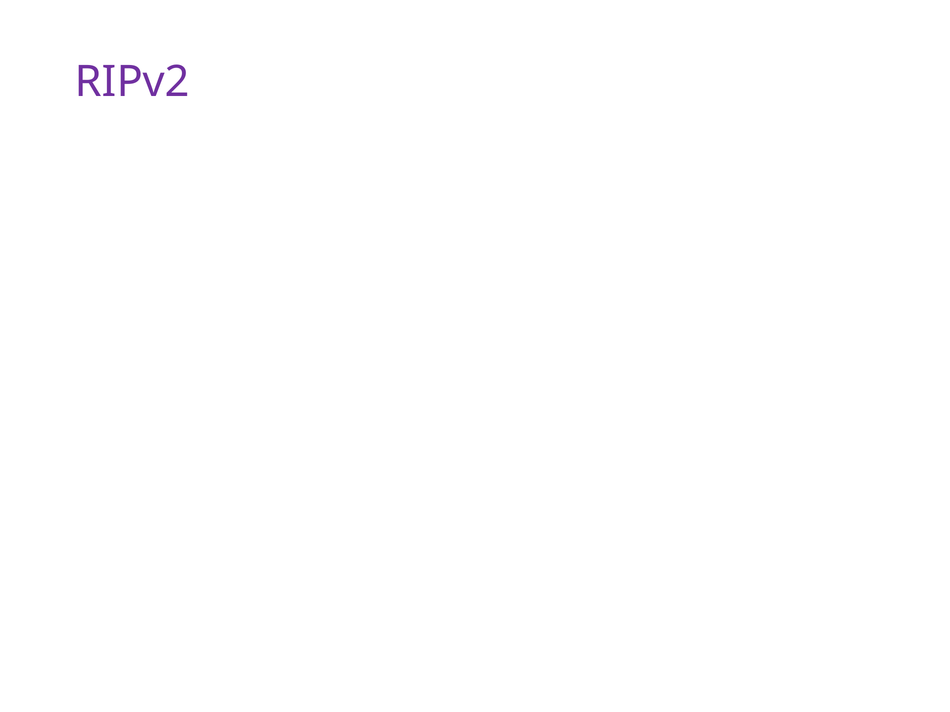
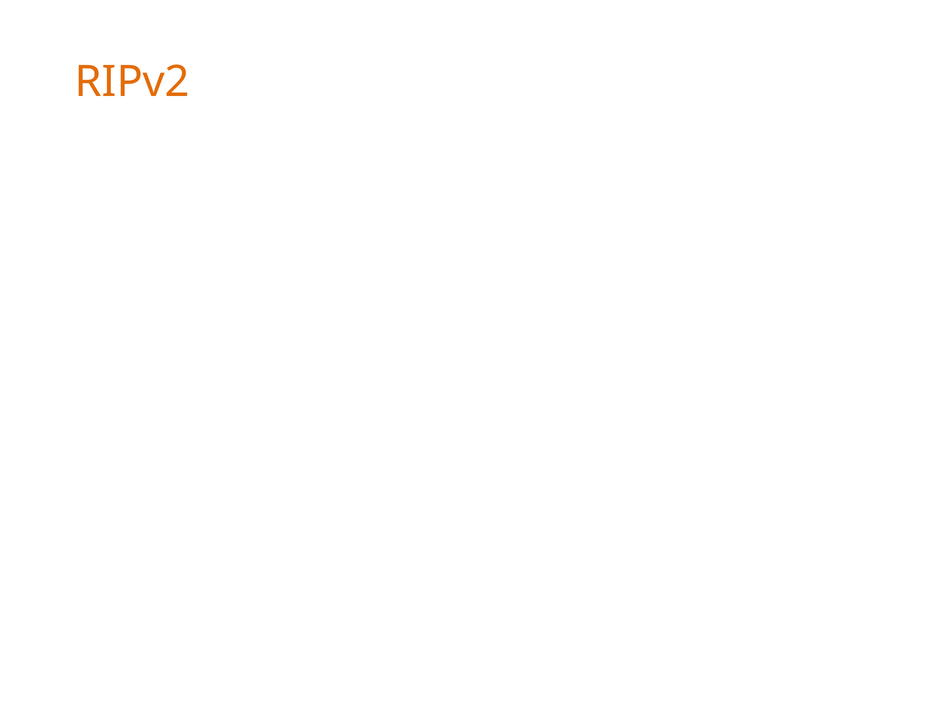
RIPv2 at (132, 82) colour: purple -> orange
